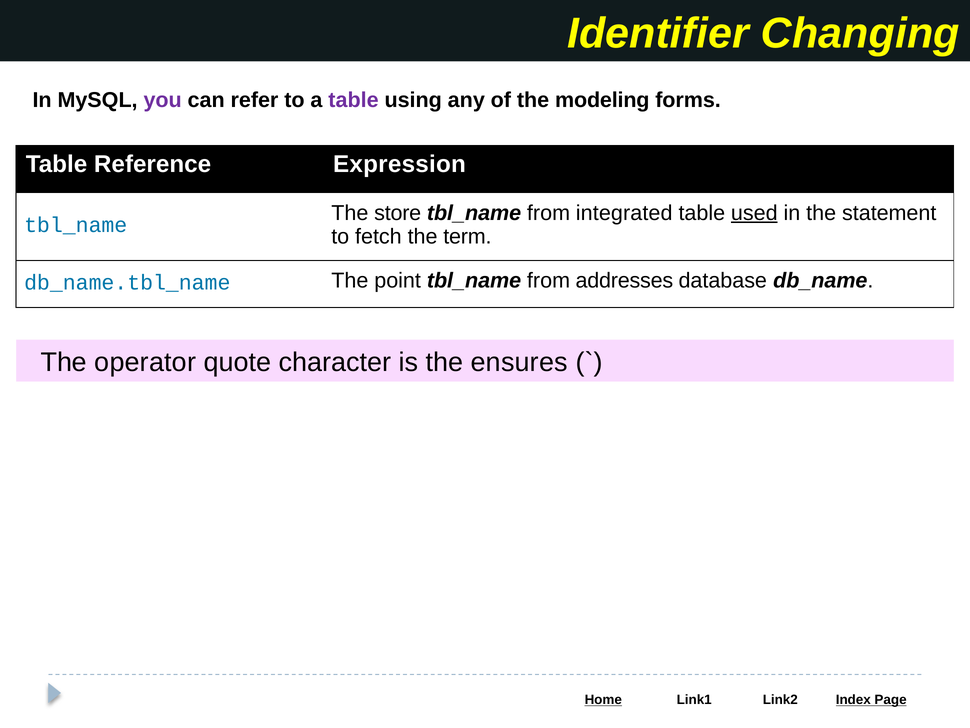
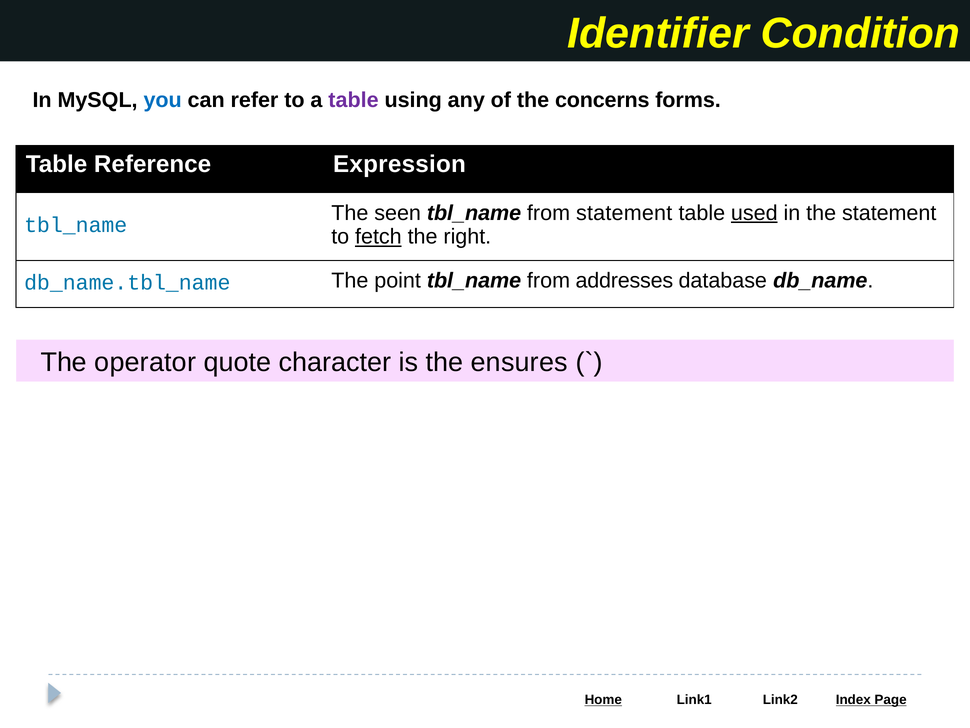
Changing: Changing -> Condition
you colour: purple -> blue
modeling: modeling -> concerns
store: store -> seen
from integrated: integrated -> statement
fetch underline: none -> present
term: term -> right
